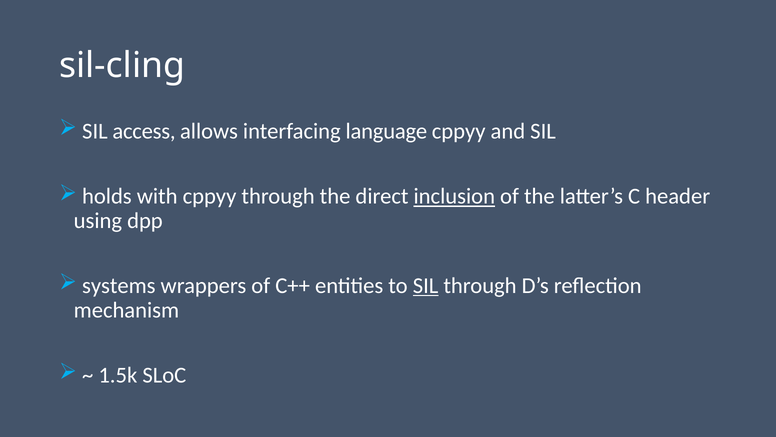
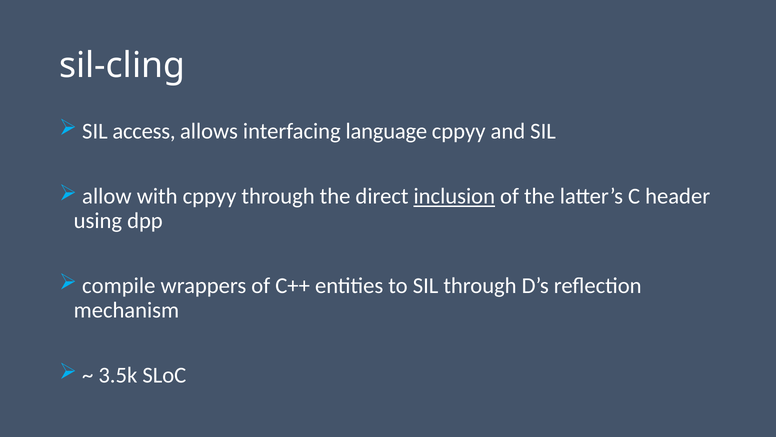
holds: holds -> allow
systems: systems -> compile
SIL at (426, 285) underline: present -> none
1.5k: 1.5k -> 3.5k
